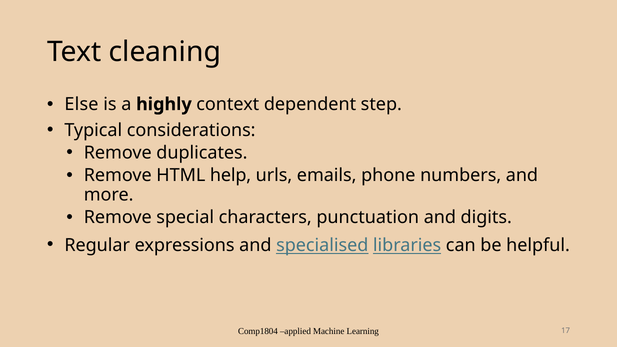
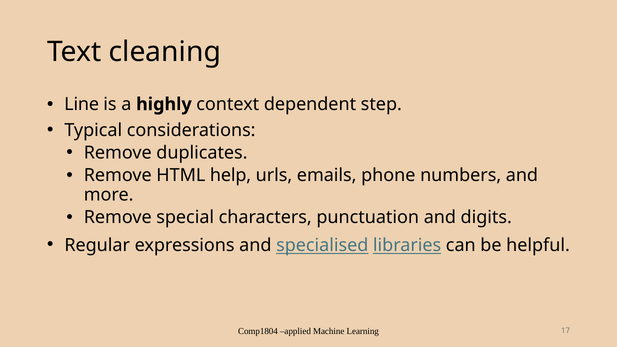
Else: Else -> Line
